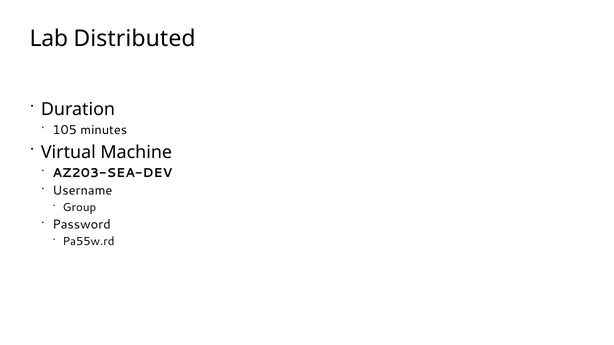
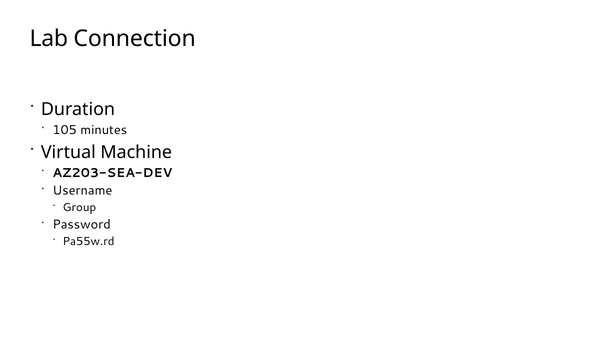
Distributed: Distributed -> Connection
